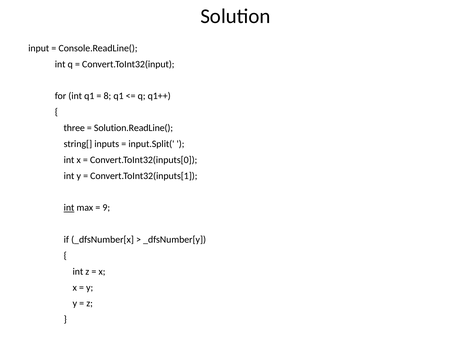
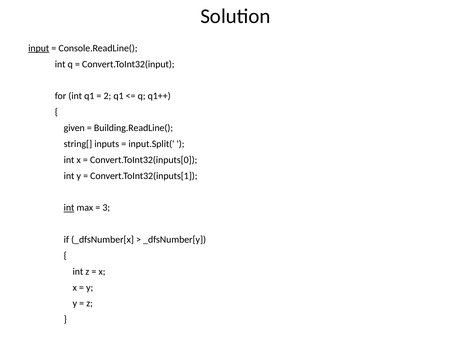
input underline: none -> present
8: 8 -> 2
three: three -> given
Solution.ReadLine(: Solution.ReadLine( -> Building.ReadLine(
9: 9 -> 3
